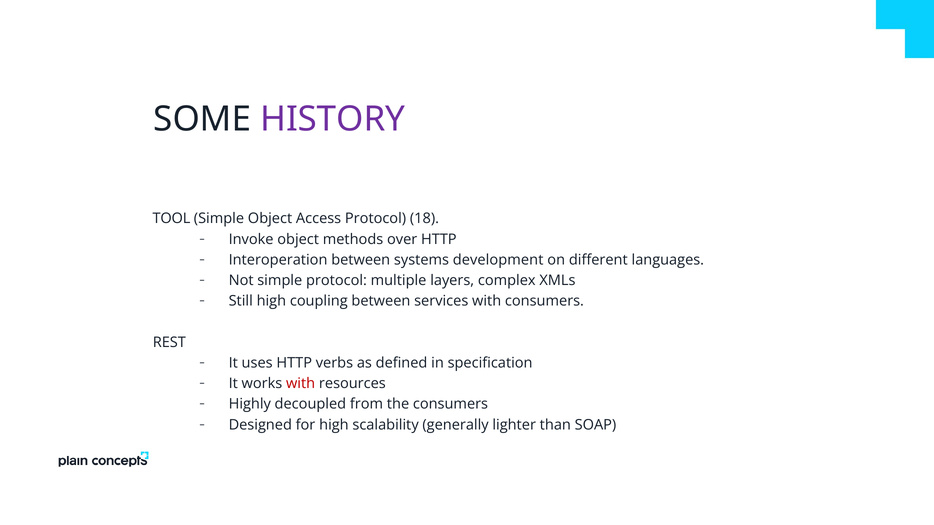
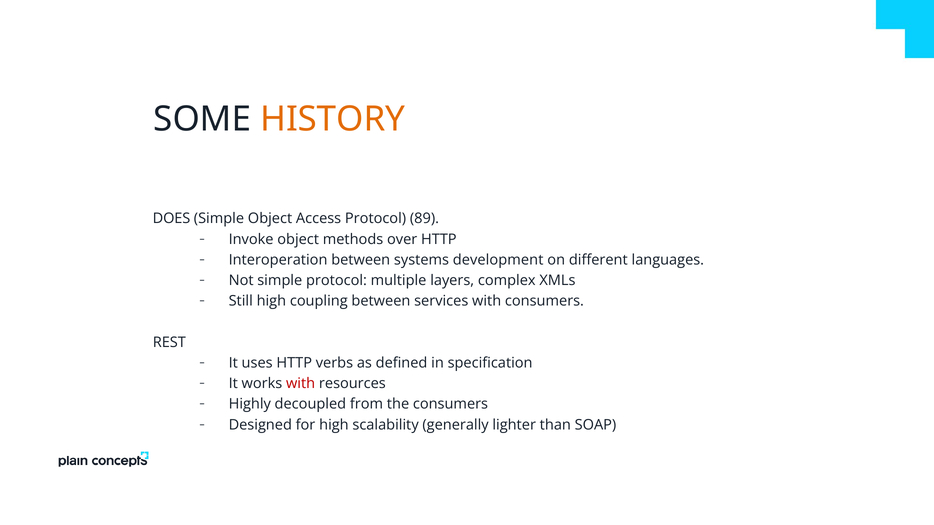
HISTORY colour: purple -> orange
TOOL: TOOL -> DOES
18: 18 -> 89
